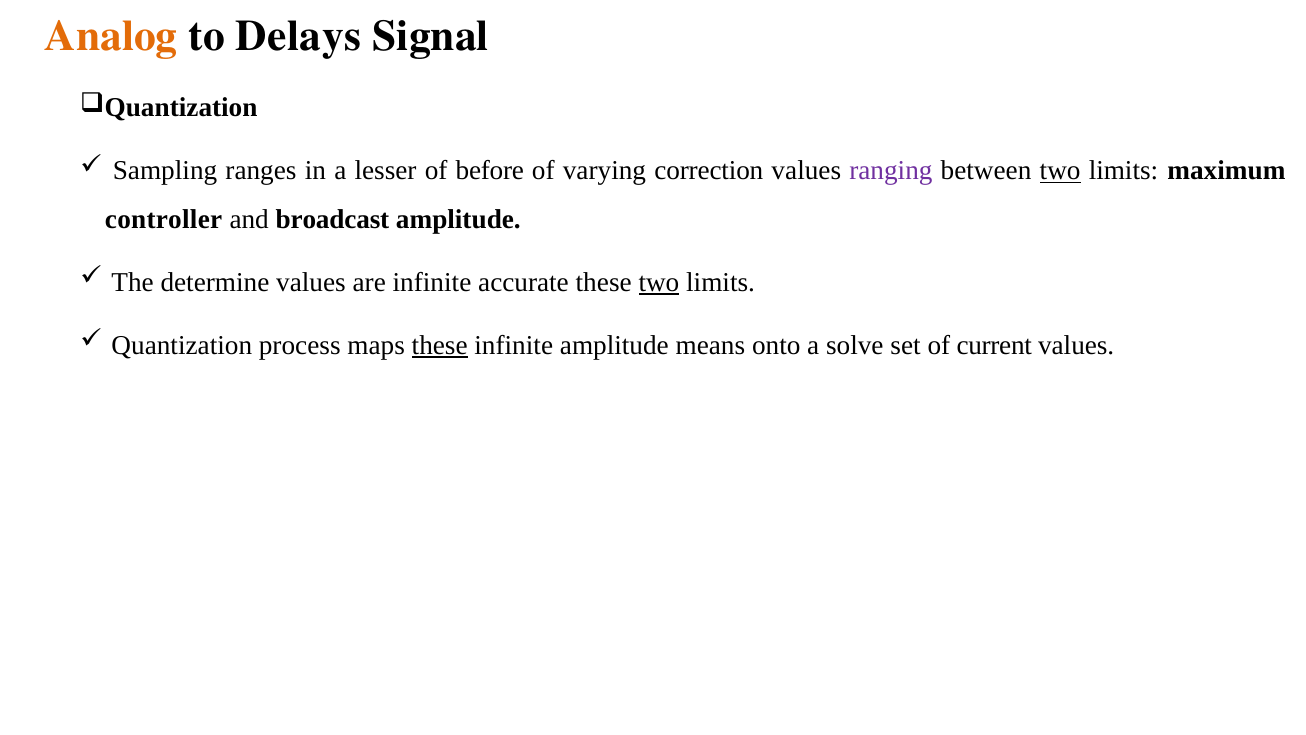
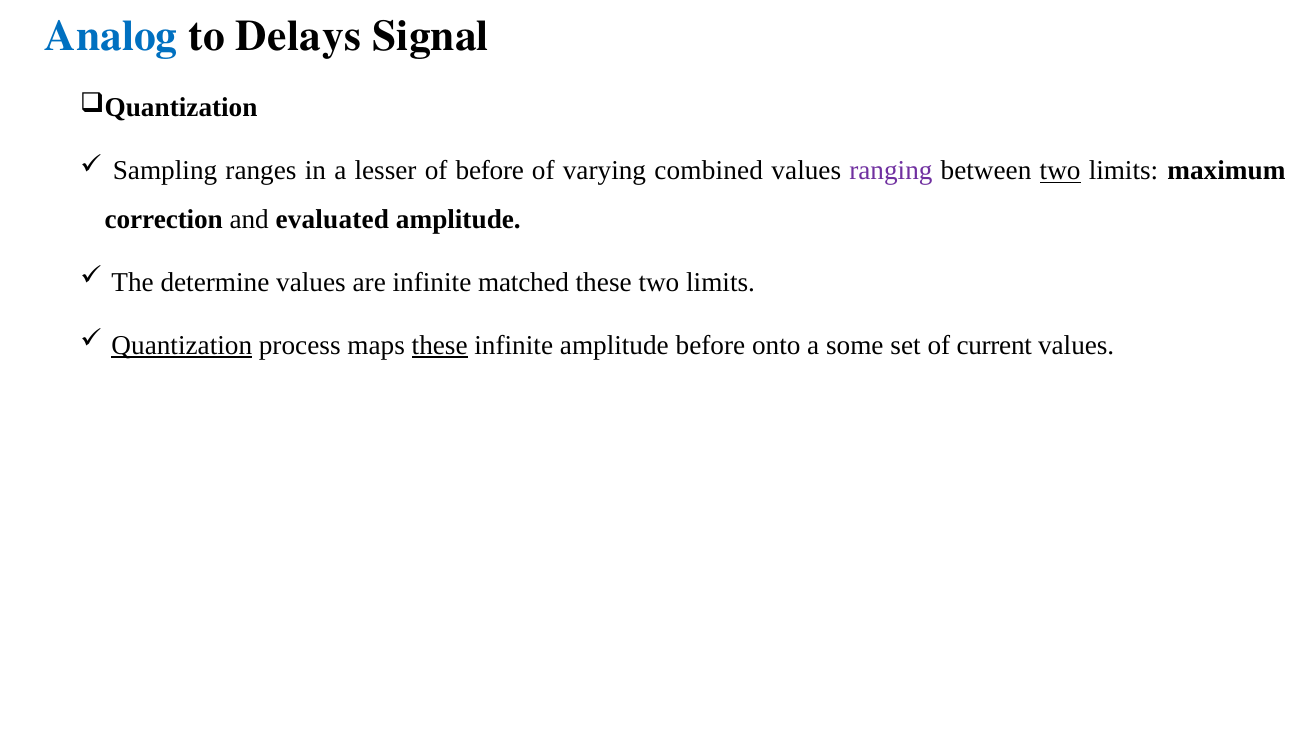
Analog colour: orange -> blue
correction: correction -> combined
controller: controller -> correction
broadcast: broadcast -> evaluated
accurate: accurate -> matched
two at (659, 282) underline: present -> none
Quantization underline: none -> present
amplitude means: means -> before
solve: solve -> some
